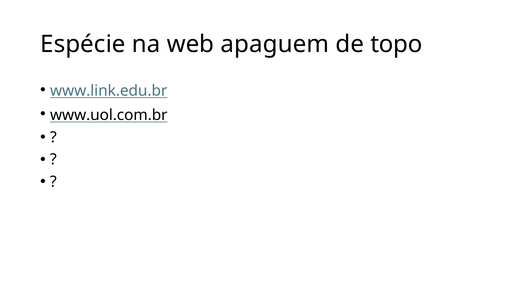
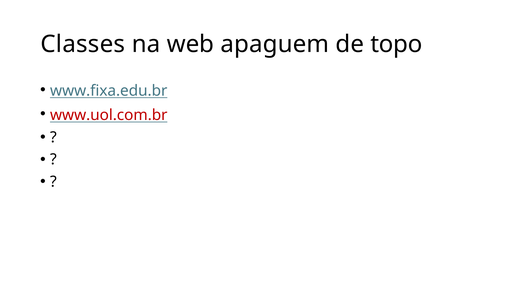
Espécie: Espécie -> Classes
www.link.edu.br: www.link.edu.br -> www.fixa.edu.br
www.uol.com.br colour: black -> red
